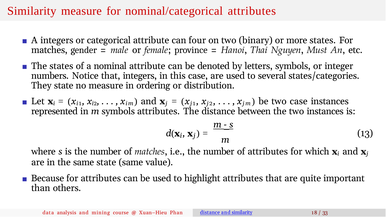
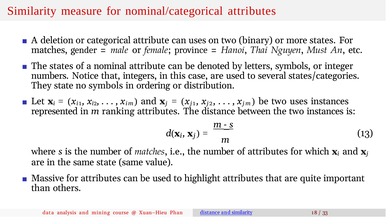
A integers: integers -> deletion
can four: four -> uses
no measure: measure -> symbols
two case: case -> uses
m symbols: symbols -> ranking
Because: Because -> Massive
